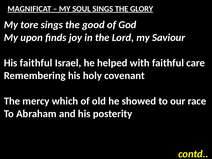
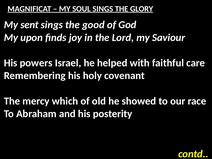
tore: tore -> sent
His faithful: faithful -> powers
